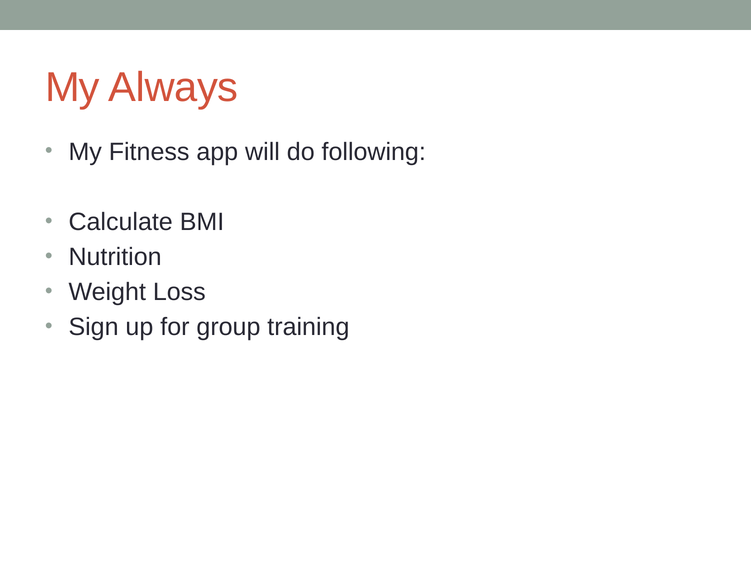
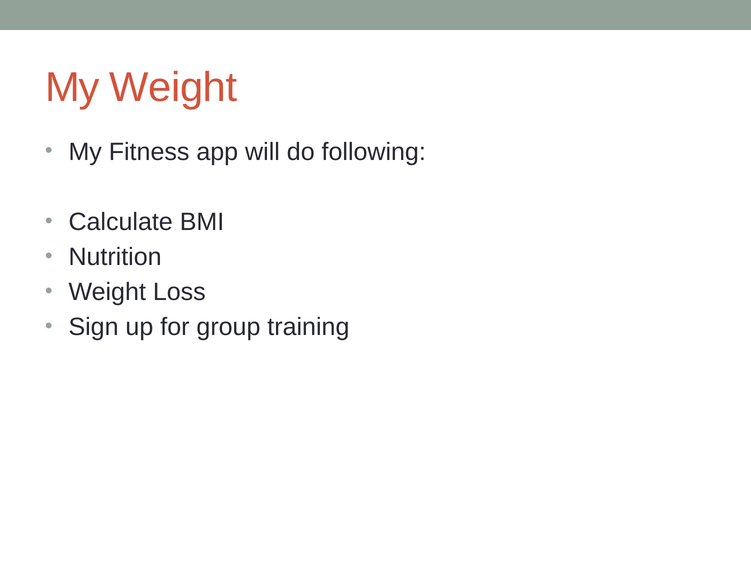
My Always: Always -> Weight
